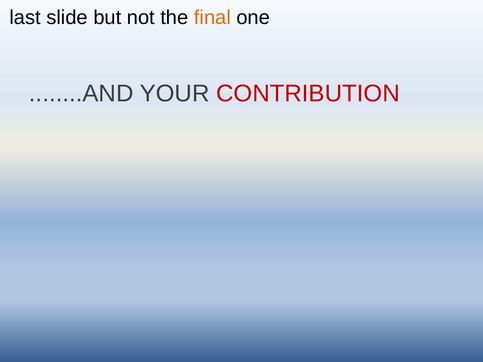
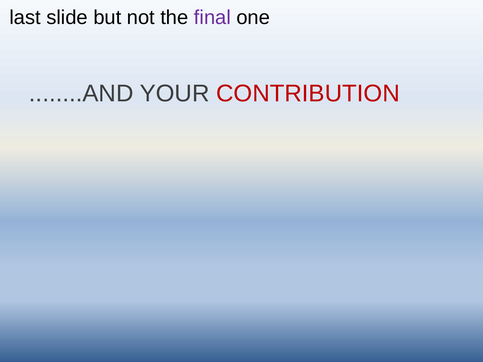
final colour: orange -> purple
